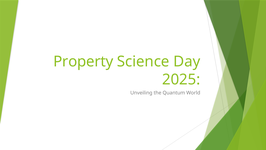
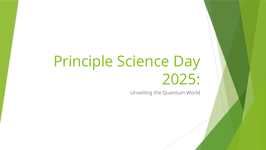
Property: Property -> Principle
